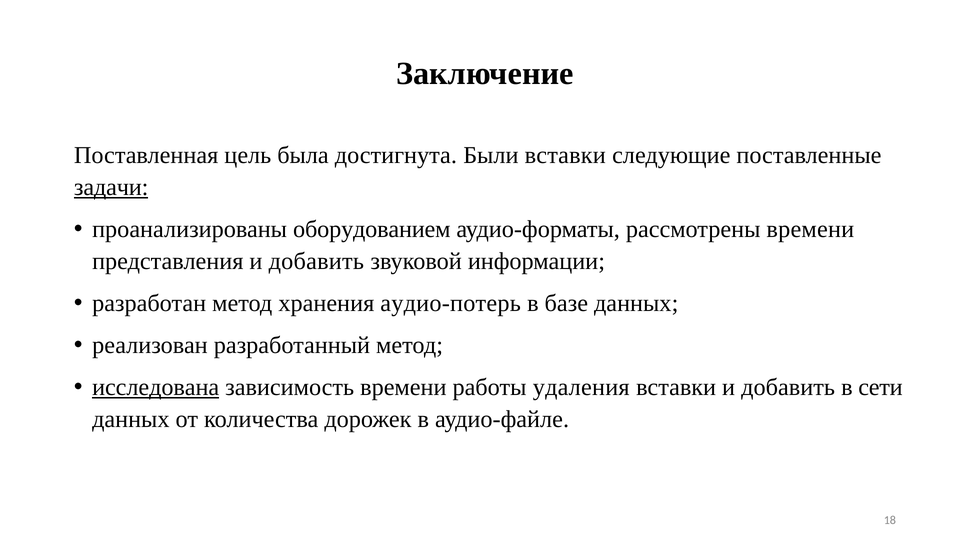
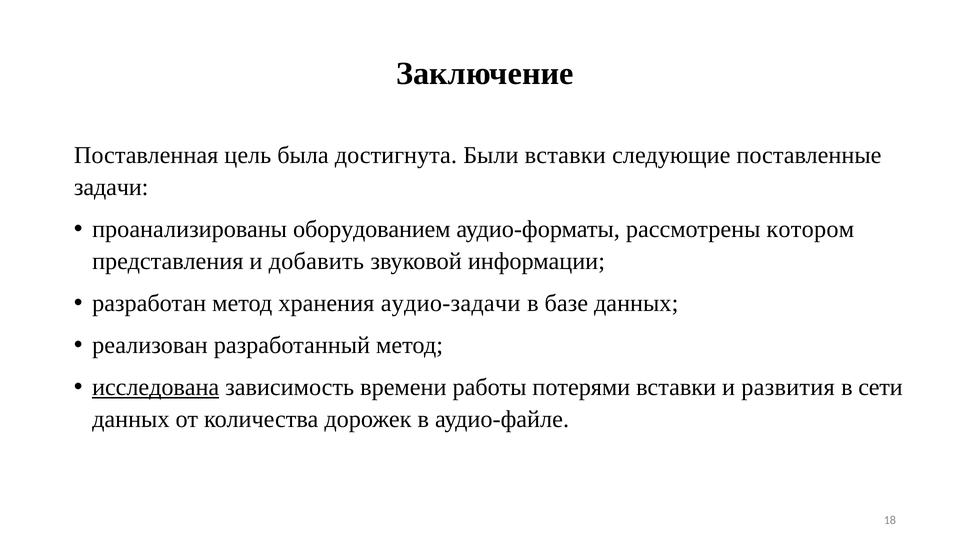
задачи underline: present -> none
рассмотрены времени: времени -> котором
аудио-потерь: аудио-потерь -> аудио-задачи
удаления: удаления -> потерями
вставки и добавить: добавить -> развития
